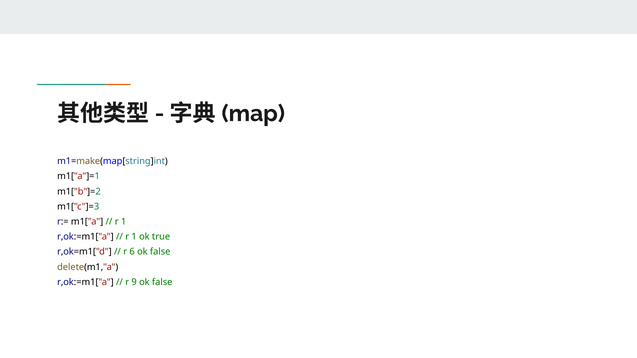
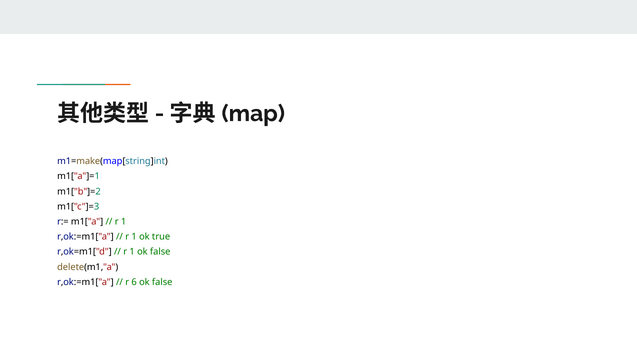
6 at (132, 252): 6 -> 1
9: 9 -> 6
